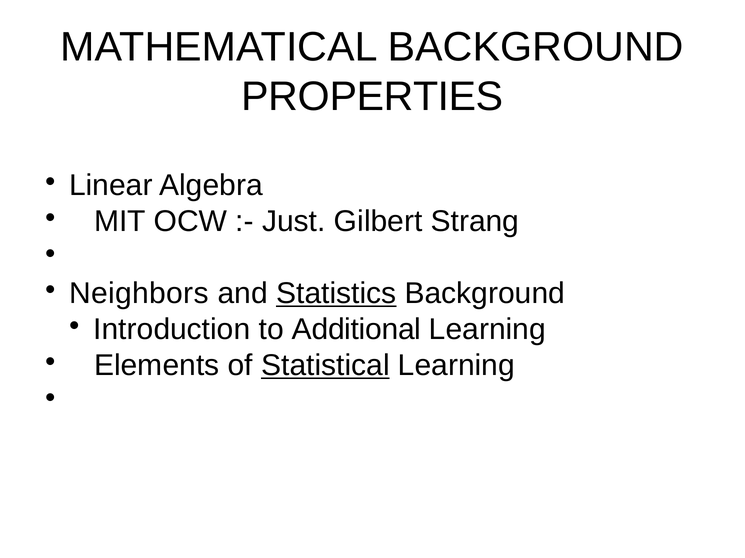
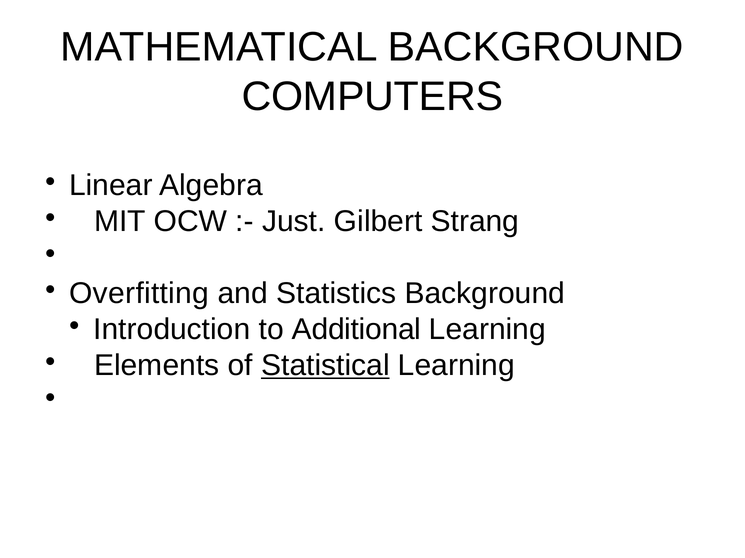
PROPERTIES: PROPERTIES -> COMPUTERS
Neighbors: Neighbors -> Overfitting
Statistics underline: present -> none
